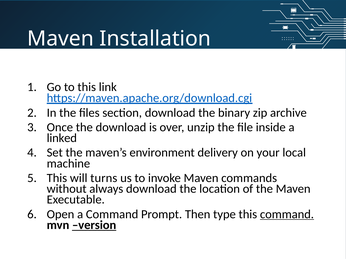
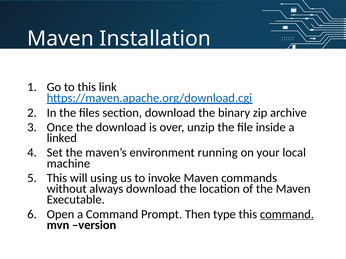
delivery: delivery -> running
turns: turns -> using
version underline: present -> none
